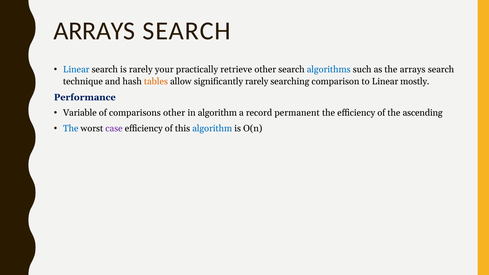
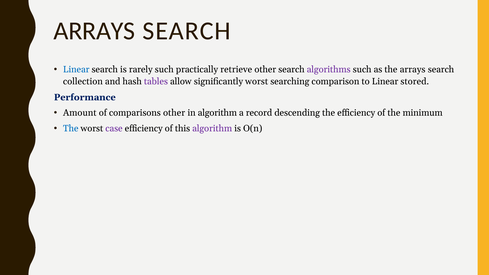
rarely your: your -> such
algorithms colour: blue -> purple
technique: technique -> collection
tables colour: orange -> purple
significantly rarely: rarely -> worst
mostly: mostly -> stored
Variable: Variable -> Amount
permanent: permanent -> descending
ascending: ascending -> minimum
algorithm at (212, 129) colour: blue -> purple
